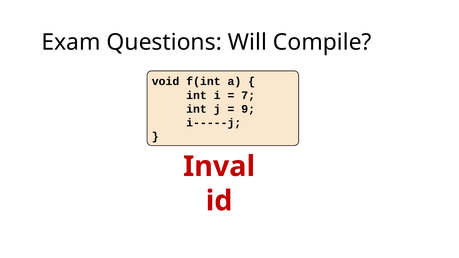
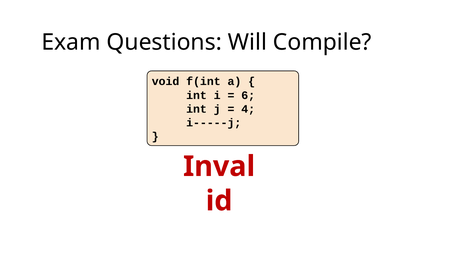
7: 7 -> 6
9: 9 -> 4
